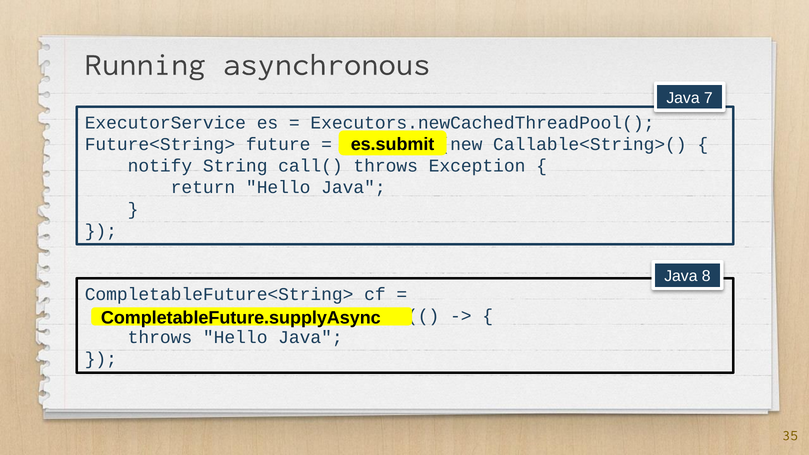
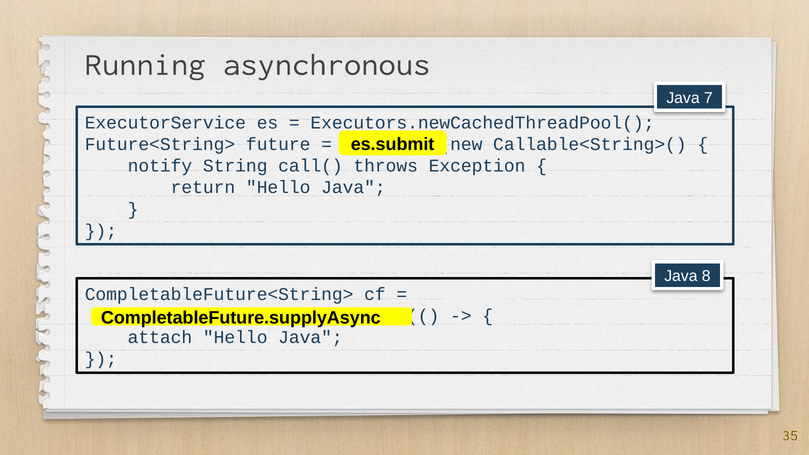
throws at (160, 337): throws -> attach
